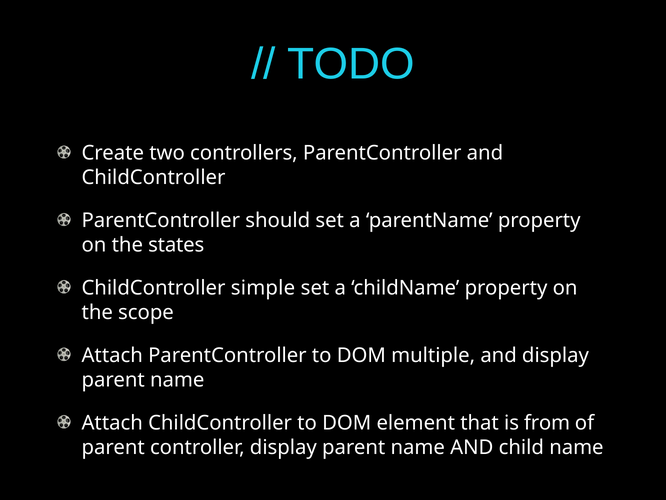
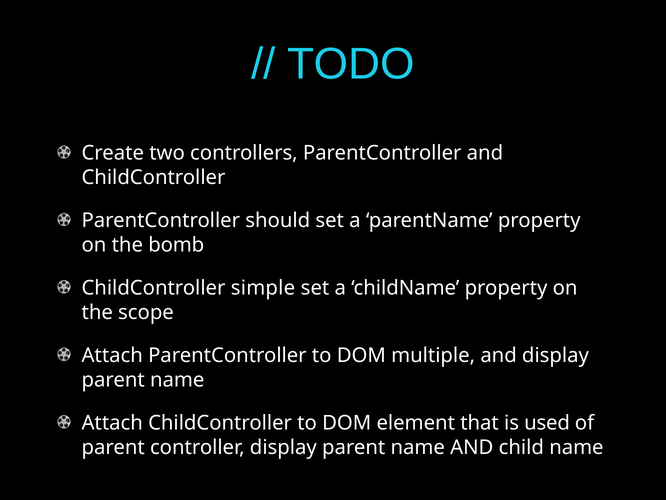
states: states -> bomb
from: from -> used
